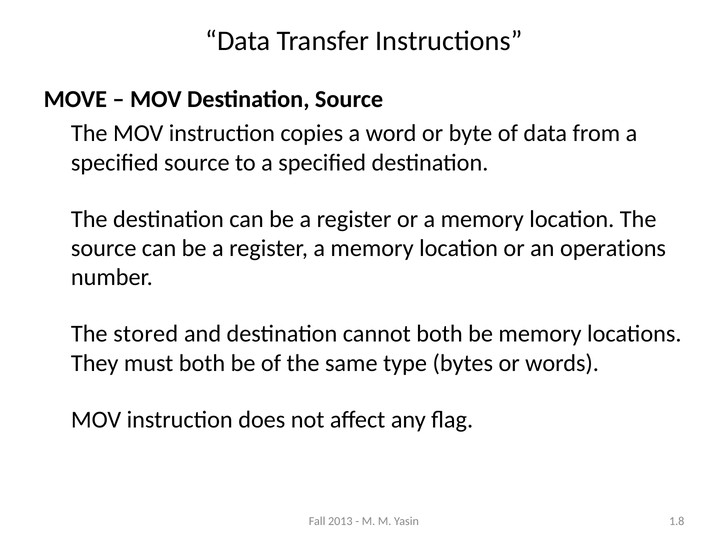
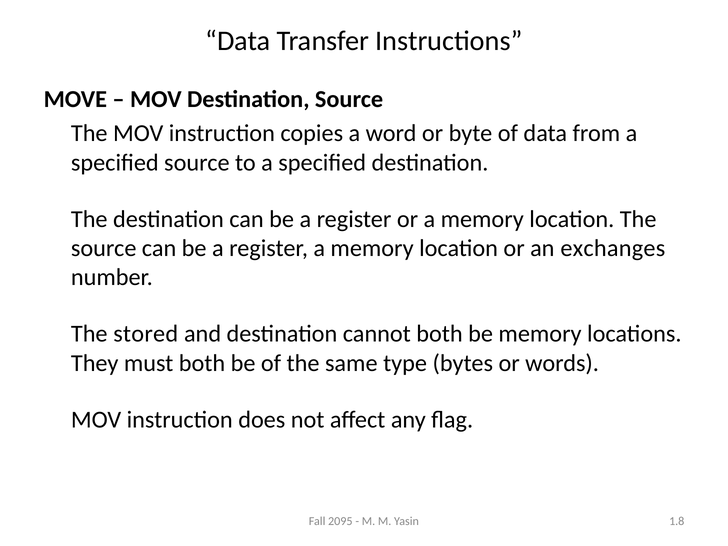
operations: operations -> exchanges
2013: 2013 -> 2095
